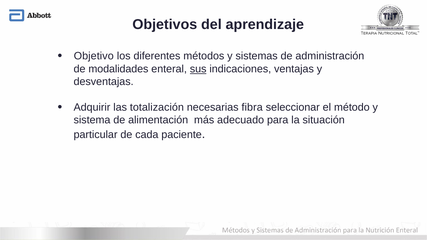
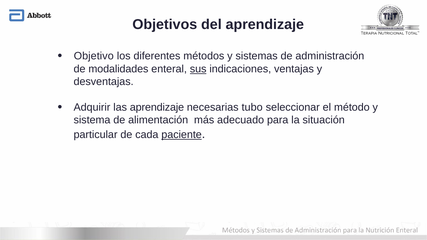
las totalización: totalización -> aprendizaje
fibra: fibra -> tubo
paciente underline: none -> present
